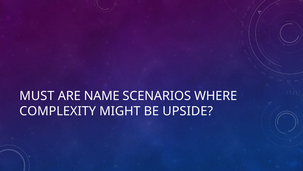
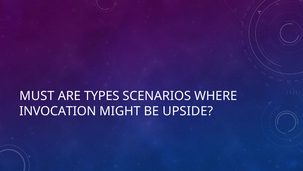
NAME: NAME -> TYPES
COMPLEXITY: COMPLEXITY -> INVOCATION
